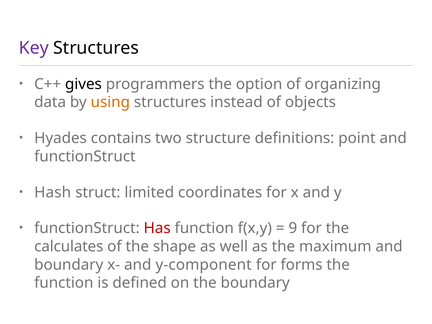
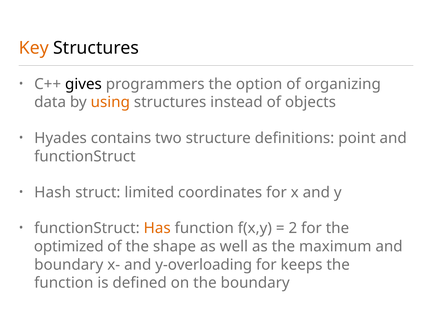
Key colour: purple -> orange
Has colour: red -> orange
9: 9 -> 2
calculates: calculates -> optimized
y-component: y-component -> y-overloading
forms: forms -> keeps
